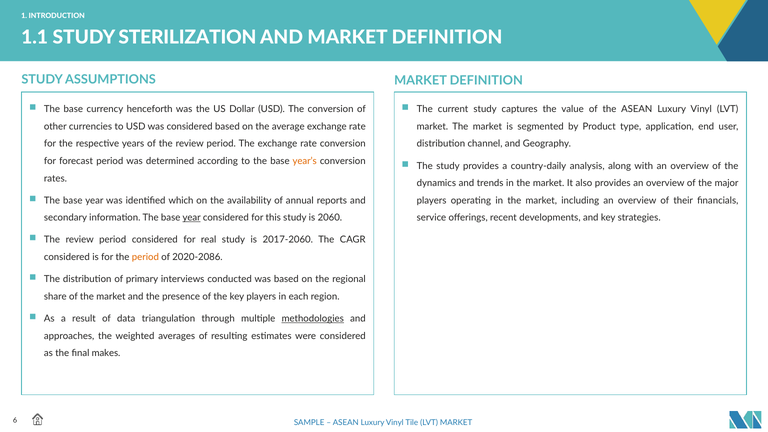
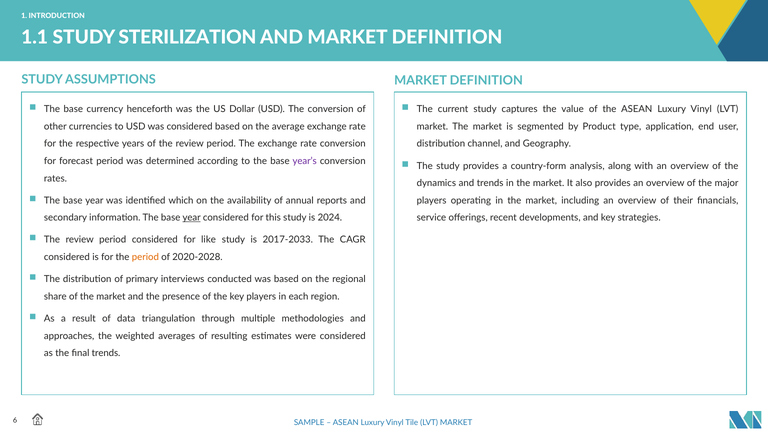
year’s colour: orange -> purple
country-daily: country-daily -> country-form
2060: 2060 -> 2024
real: real -> like
2017-2060: 2017-2060 -> 2017-2033
2020-2086: 2020-2086 -> 2020-2028
methodologies underline: present -> none
final makes: makes -> trends
